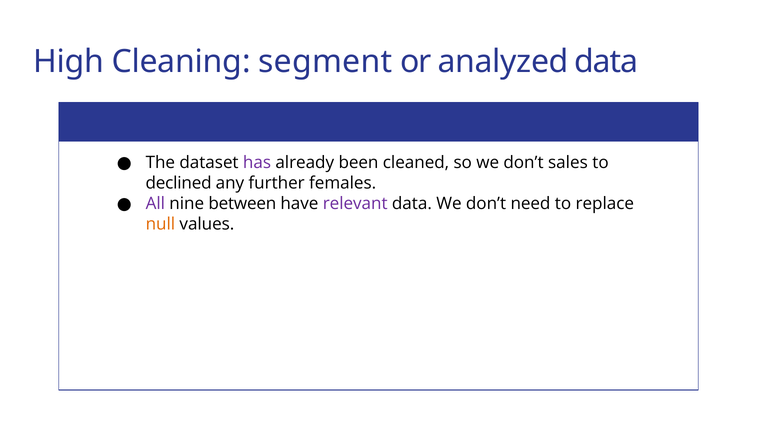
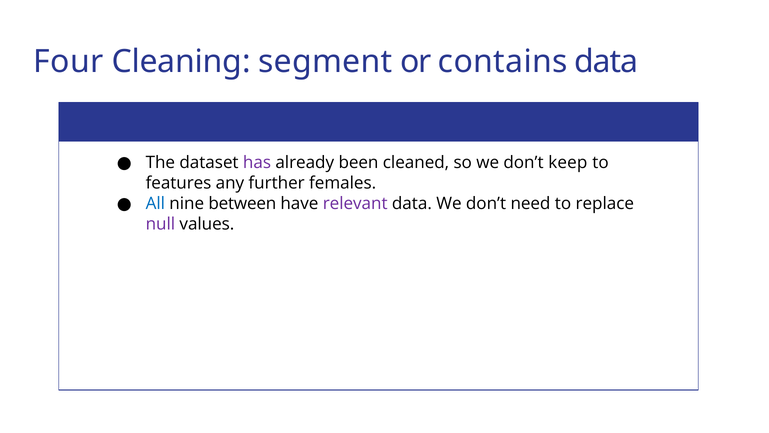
High: High -> Four
analyzed: analyzed -> contains
sales: sales -> keep
declined: declined -> features
All colour: purple -> blue
null colour: orange -> purple
